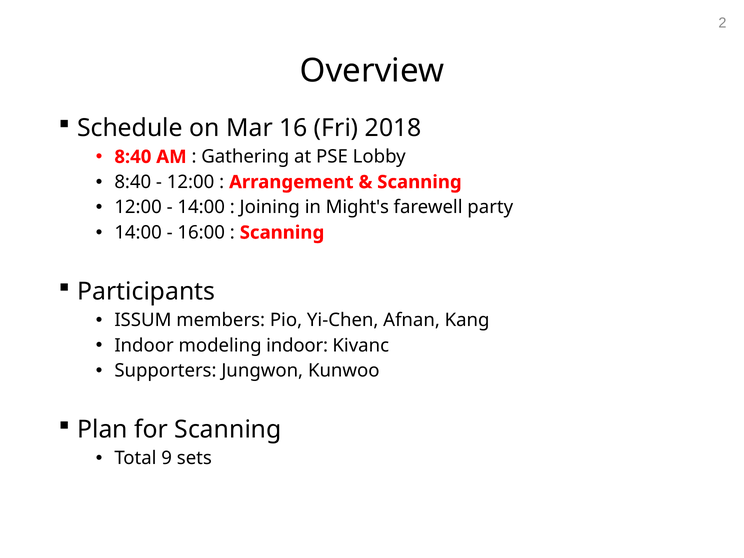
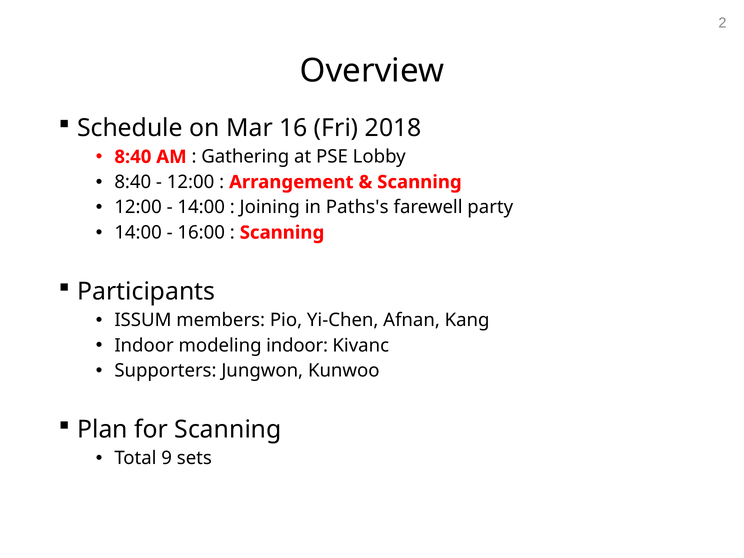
Might's: Might's -> Paths's
